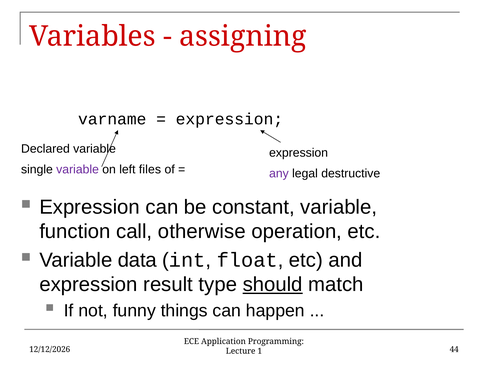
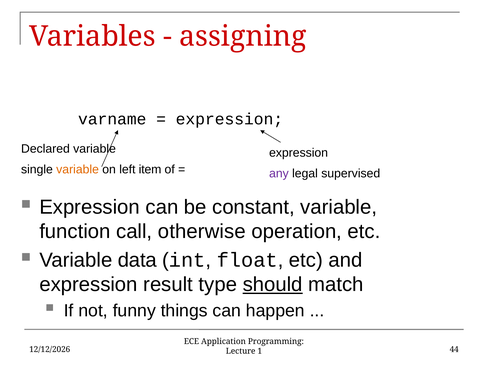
variable at (78, 170) colour: purple -> orange
files: files -> item
destructive: destructive -> supervised
